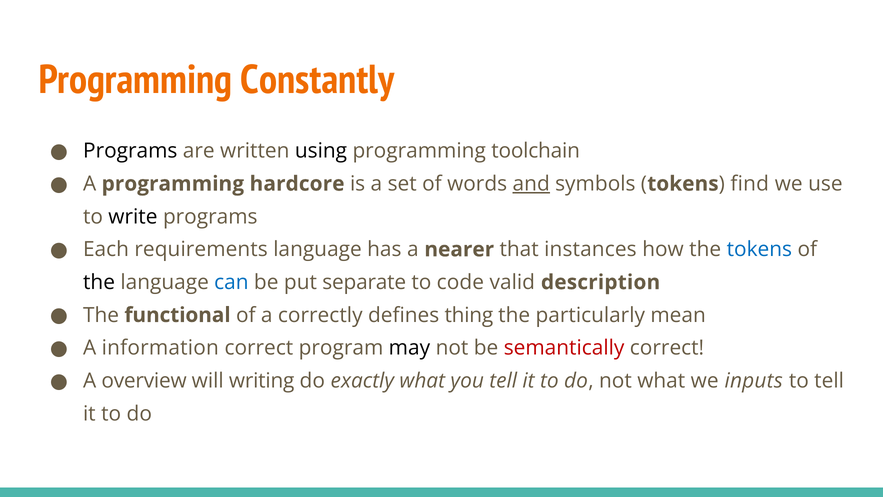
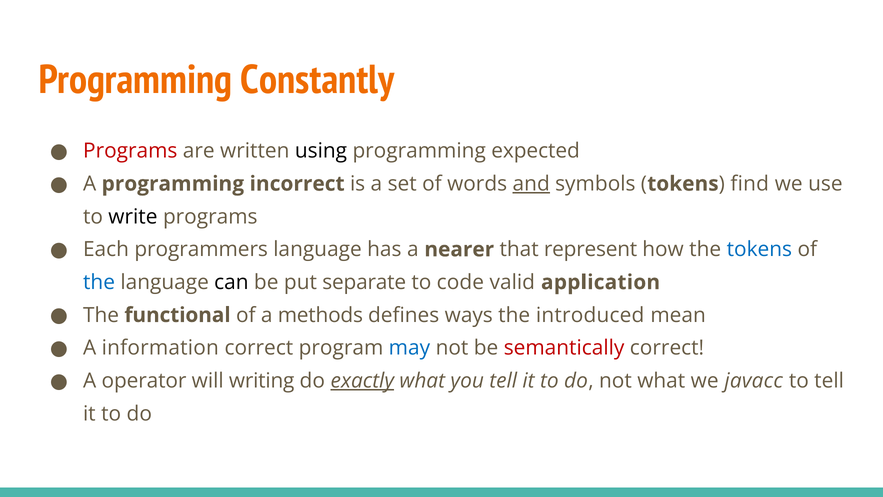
Programs at (130, 151) colour: black -> red
toolchain: toolchain -> expected
hardcore: hardcore -> incorrect
requirements: requirements -> programmers
instances: instances -> represent
the at (99, 282) colour: black -> blue
can colour: blue -> black
description: description -> application
correctly: correctly -> methods
thing: thing -> ways
particularly: particularly -> introduced
may colour: black -> blue
overview: overview -> operator
exactly underline: none -> present
inputs: inputs -> javacc
